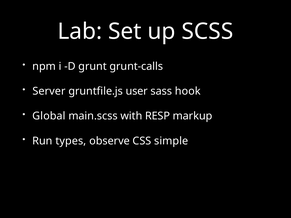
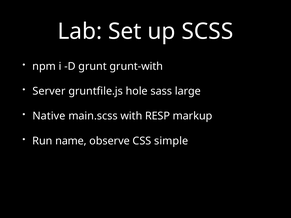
grunt-calls: grunt-calls -> grunt-with
user: user -> hole
hook: hook -> large
Global: Global -> Native
types: types -> name
